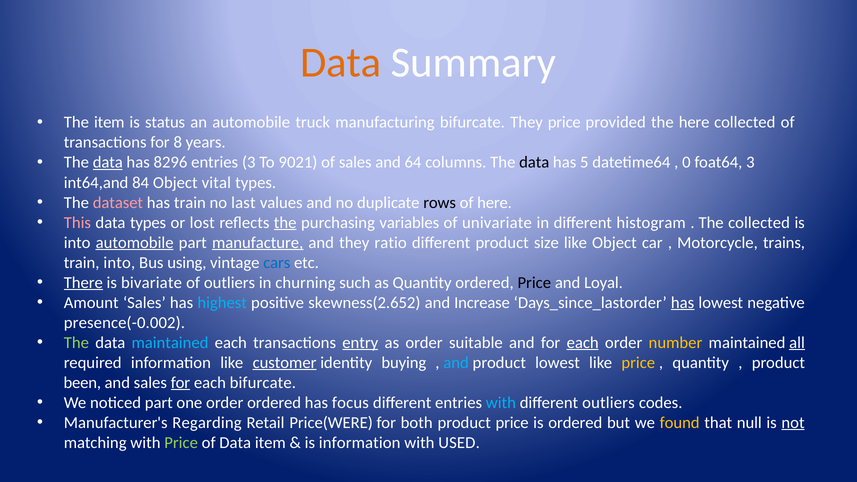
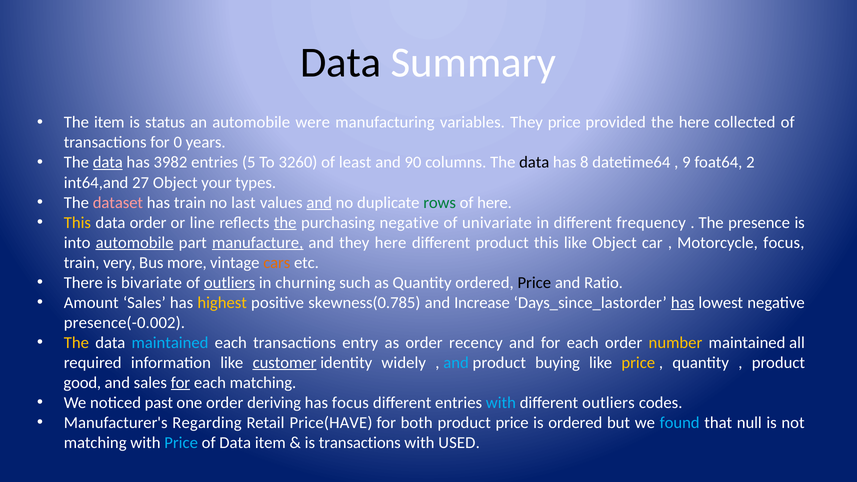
Data at (341, 62) colour: orange -> black
truck: truck -> were
manufacturing bifurcate: bifurcate -> variables
8: 8 -> 0
8296: 8296 -> 3982
entries 3: 3 -> 5
9021: 9021 -> 3260
of sales: sales -> least
64: 64 -> 90
5: 5 -> 8
0: 0 -> 9
foat64 3: 3 -> 2
84: 84 -> 27
vital: vital -> your
and at (319, 203) underline: none -> present
rows colour: black -> green
This at (77, 223) colour: pink -> yellow
data types: types -> order
lost: lost -> line
purchasing variables: variables -> negative
histogram: histogram -> frequency
The collected: collected -> presence
they ratio: ratio -> here
product size: size -> this
Motorcycle trains: trains -> focus
train into: into -> very
using: using -> more
cars colour: blue -> orange
There underline: present -> none
outliers at (230, 283) underline: none -> present
Loyal: Loyal -> Ratio
highest colour: light blue -> yellow
skewness(2.652: skewness(2.652 -> skewness(0.785
The at (76, 343) colour: light green -> yellow
entry underline: present -> none
suitable: suitable -> recency
each at (583, 343) underline: present -> none
all underline: present -> none
buying: buying -> widely
product lowest: lowest -> buying
been: been -> good
each bifurcate: bifurcate -> matching
noticed part: part -> past
order ordered: ordered -> deriving
Price(WERE: Price(WERE -> Price(HAVE
found colour: yellow -> light blue
not underline: present -> none
Price at (181, 443) colour: light green -> light blue
is information: information -> transactions
